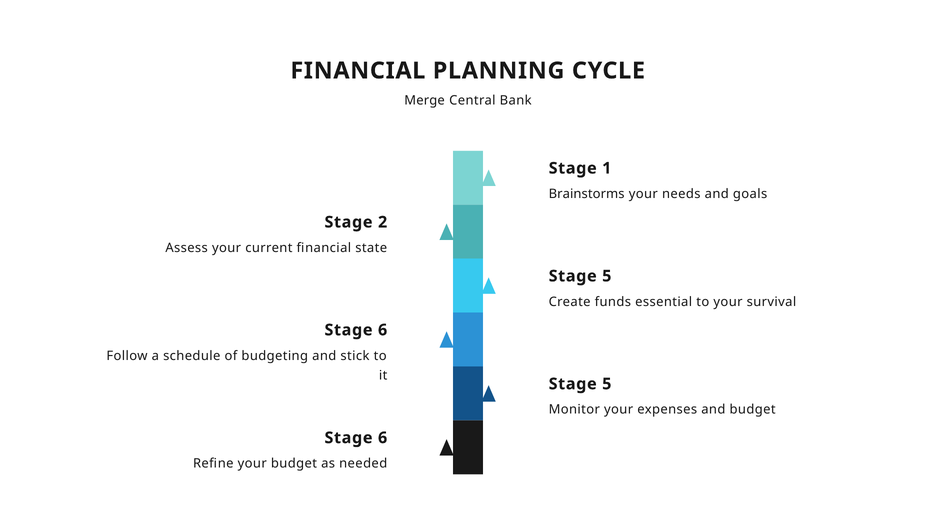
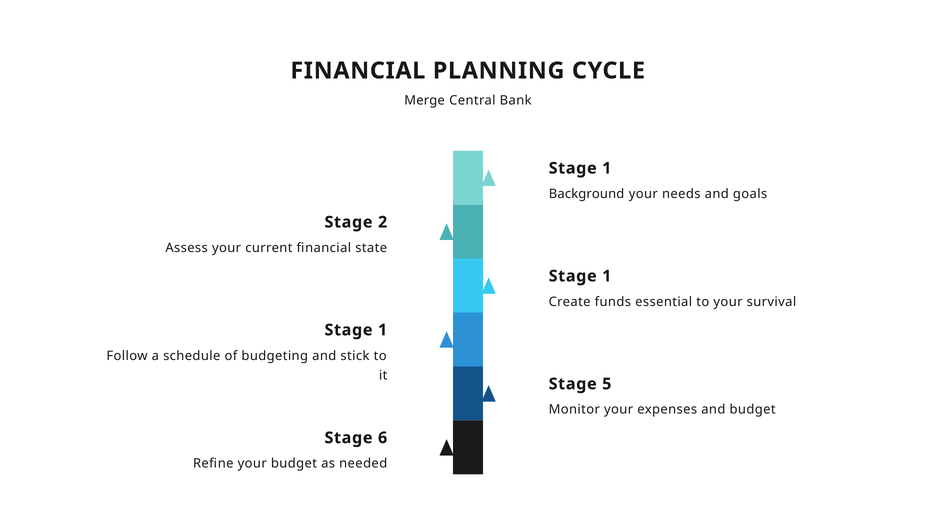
Brainstorms: Brainstorms -> Background
5 at (607, 276): 5 -> 1
6 at (383, 330): 6 -> 1
